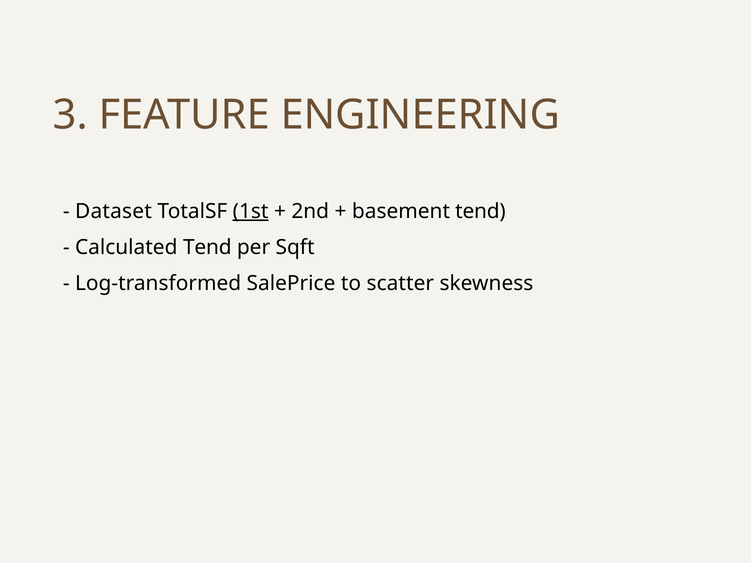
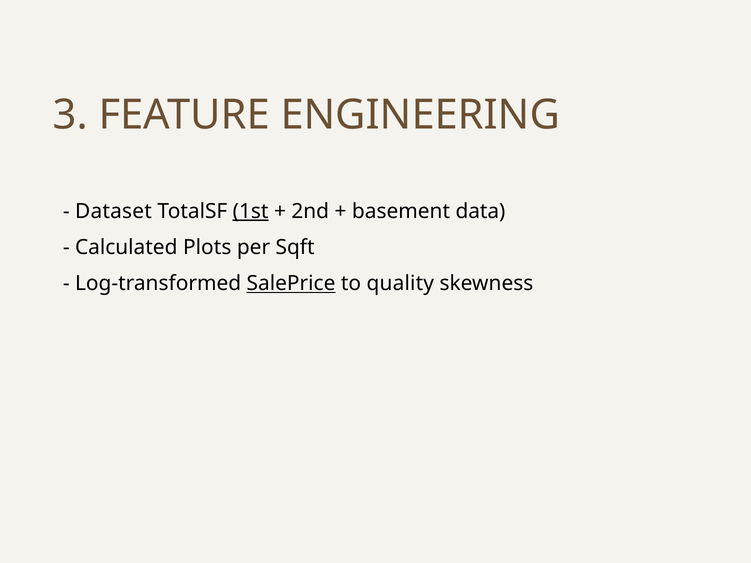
basement tend: tend -> data
Calculated Tend: Tend -> Plots
SalePrice underline: none -> present
scatter: scatter -> quality
